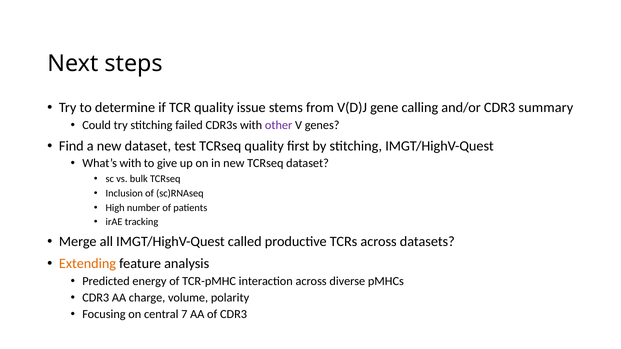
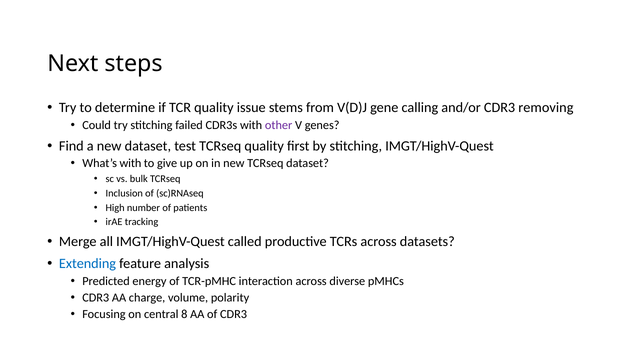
summary: summary -> removing
Extending colour: orange -> blue
7: 7 -> 8
